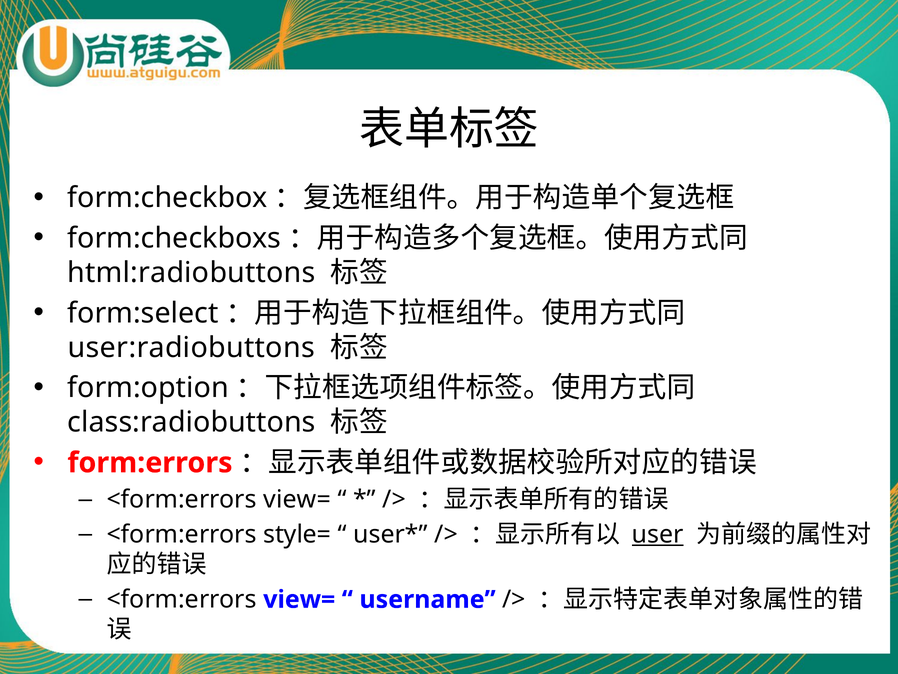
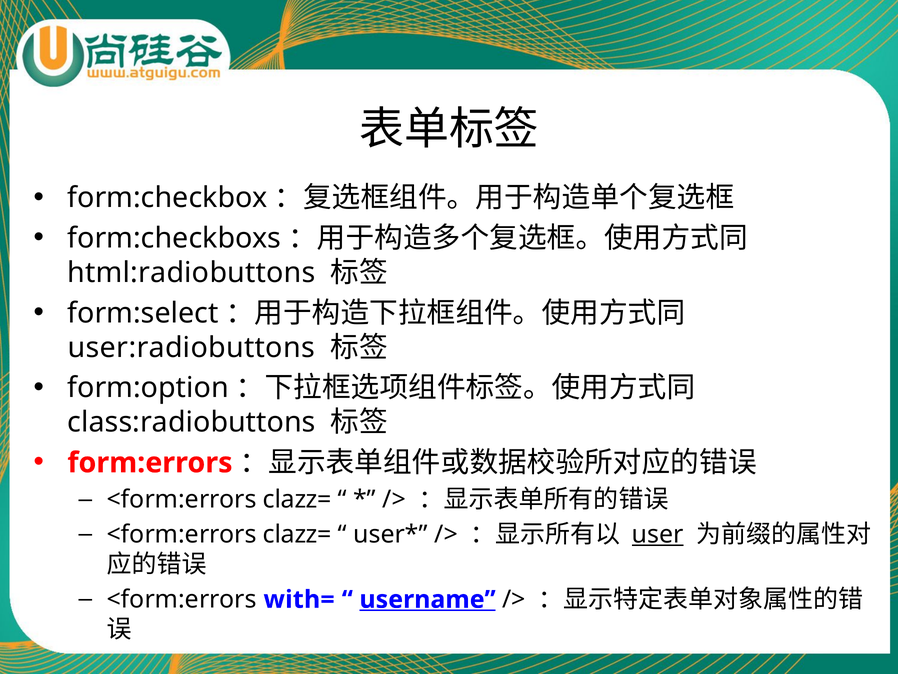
view= at (297, 499): view= -> clazz=
style= at (297, 534): style= -> clazz=
view= at (299, 599): view= -> with=
username underline: none -> present
